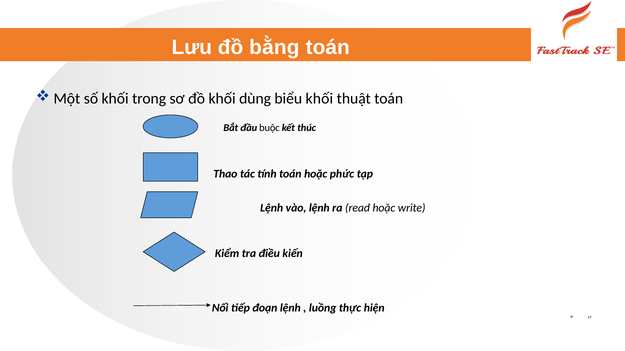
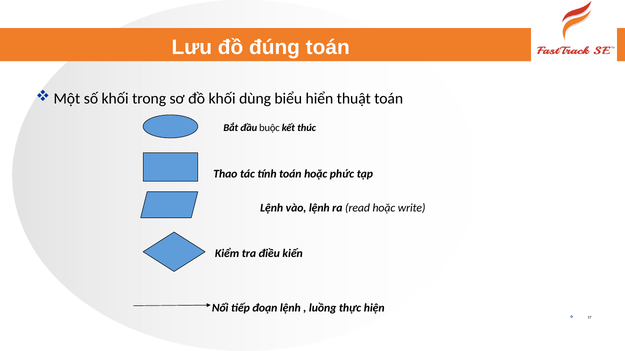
bằng: bằng -> đúng
biểu khối: khối -> hiển
